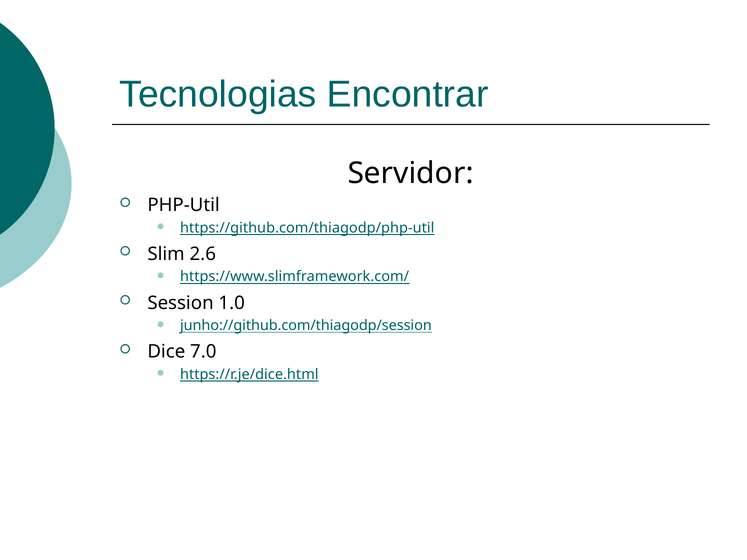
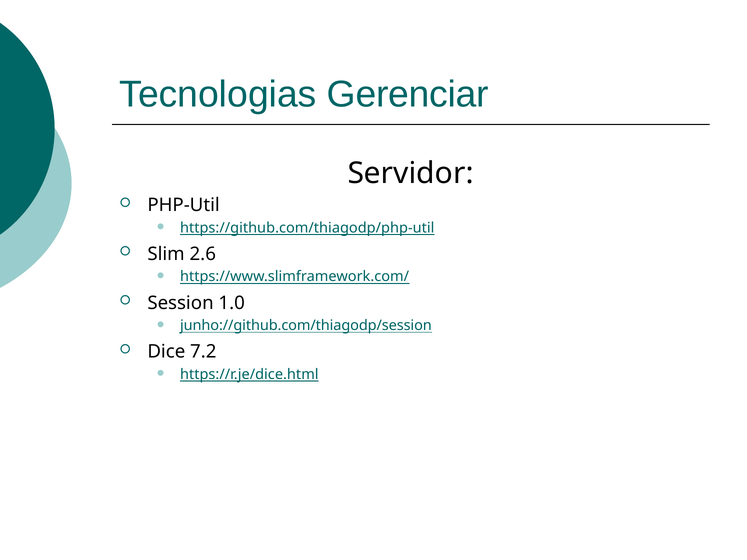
Encontrar: Encontrar -> Gerenciar
7.0: 7.0 -> 7.2
